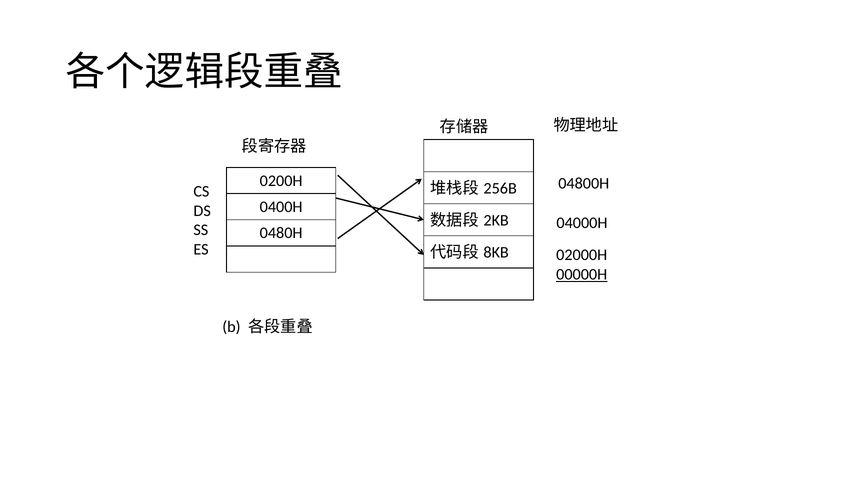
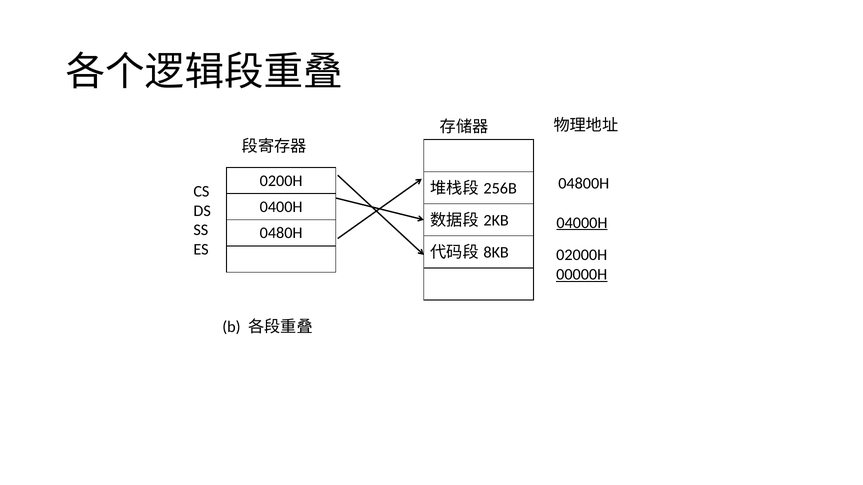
04000H underline: none -> present
